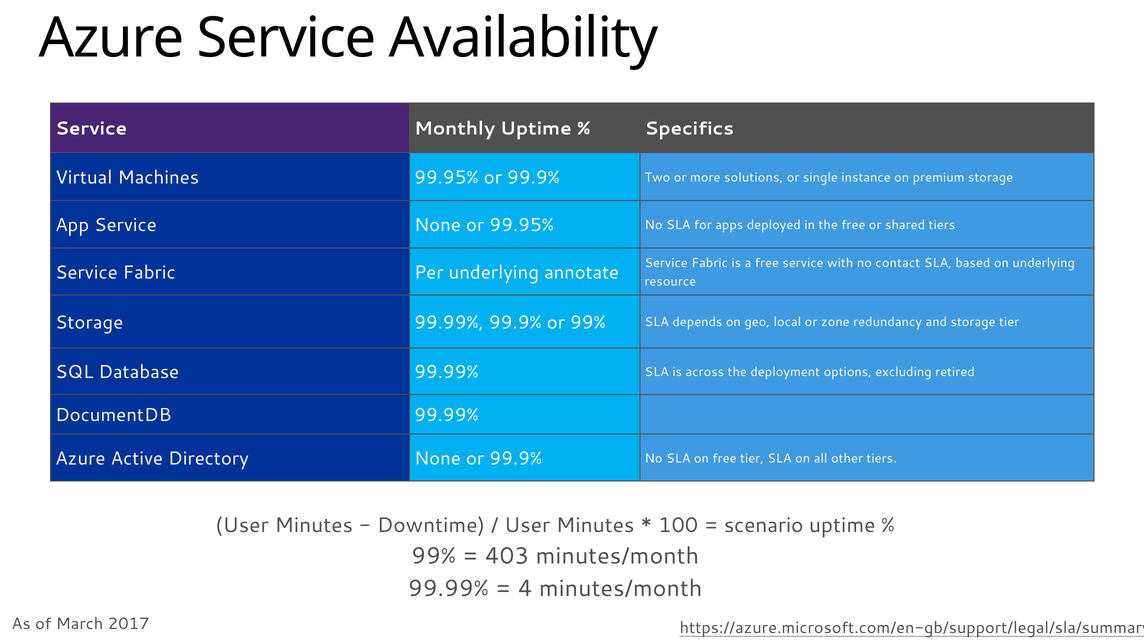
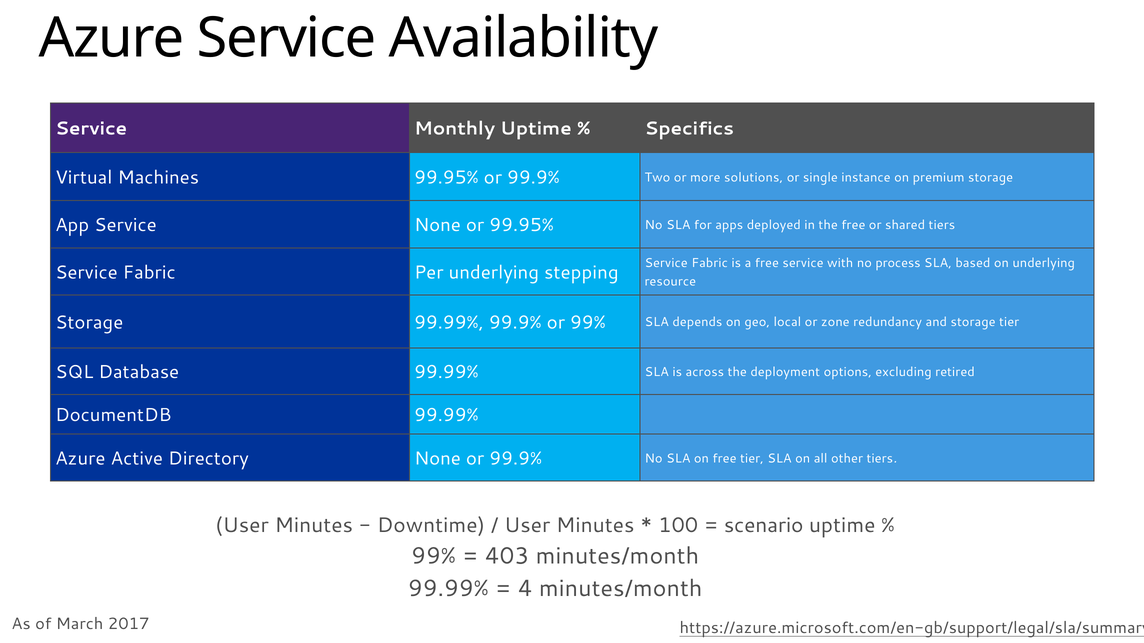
contact: contact -> process
annotate: annotate -> stepping
